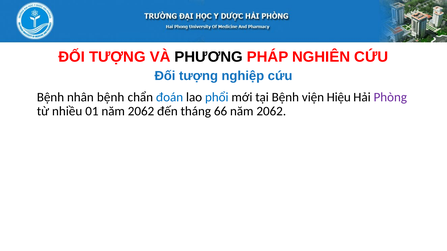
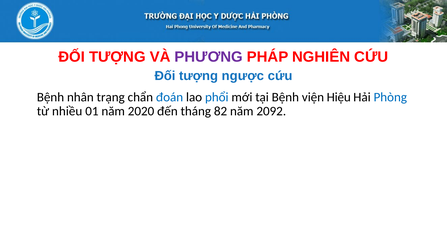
PHƯƠNG colour: black -> purple
nghiệp: nghiệp -> ngược
nhân bệnh: bệnh -> trạng
Phòng colour: purple -> blue
01 năm 2062: 2062 -> 2020
66: 66 -> 82
2062 at (271, 111): 2062 -> 2092
